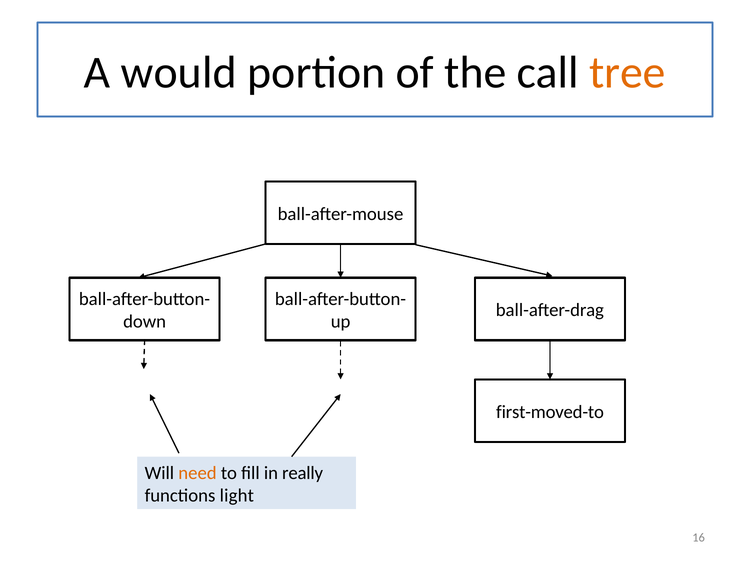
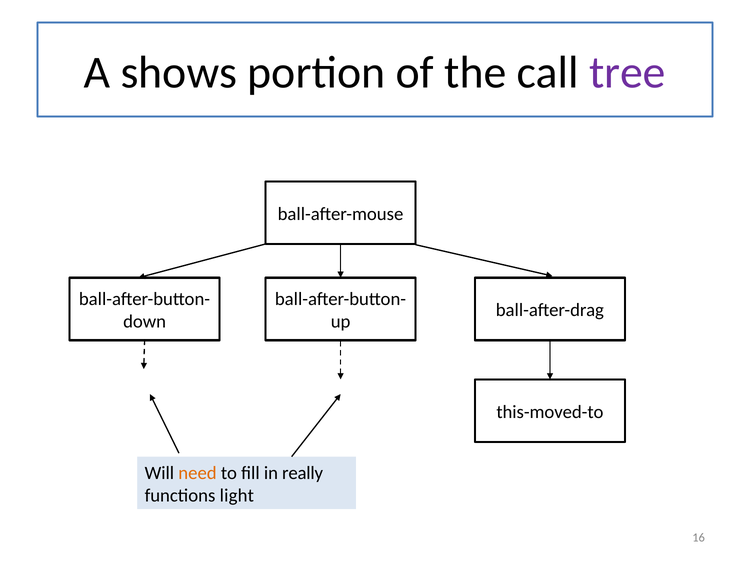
would: would -> shows
tree colour: orange -> purple
first-moved-to: first-moved-to -> this-moved-to
